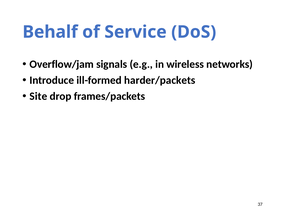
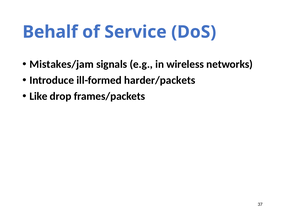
Overflow/jam: Overflow/jam -> Mistakes/jam
Site: Site -> Like
